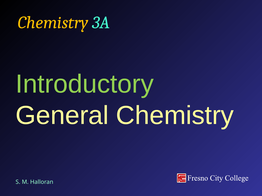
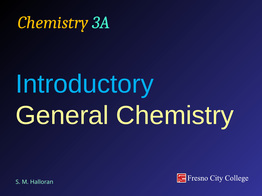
Introductory colour: light green -> light blue
